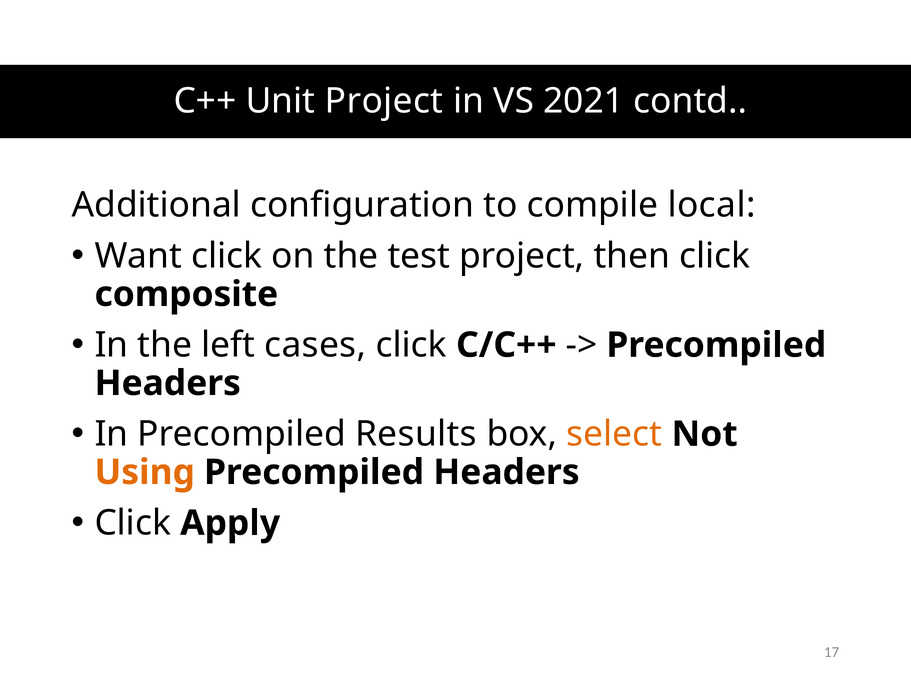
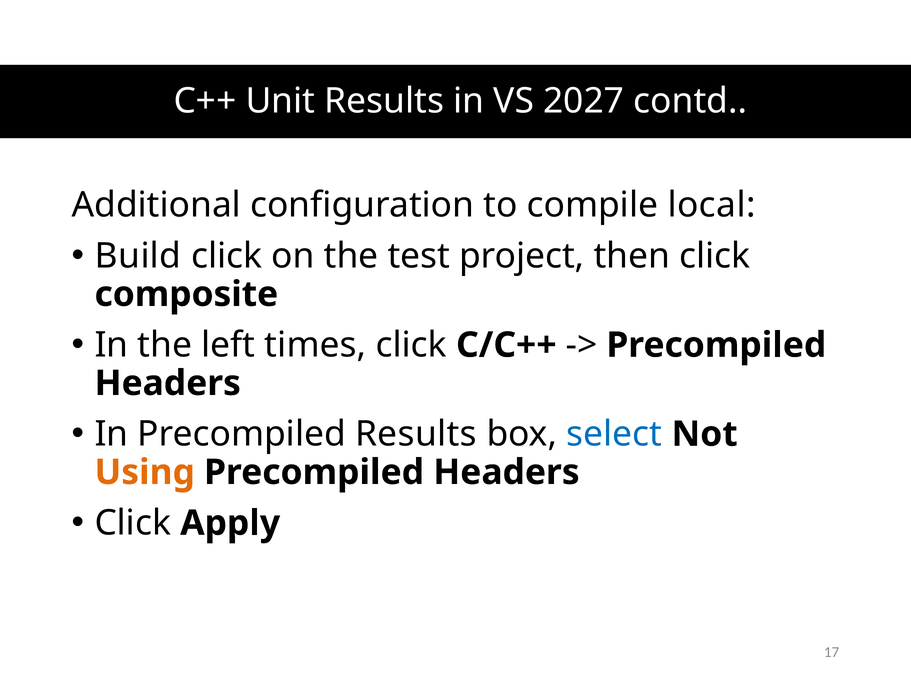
Unit Project: Project -> Results
2021: 2021 -> 2027
Want: Want -> Build
cases: cases -> times
select colour: orange -> blue
